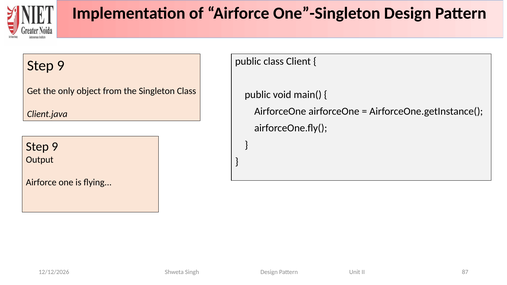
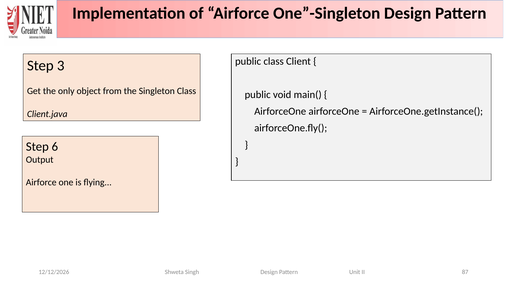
9 at (61, 66): 9 -> 3
9 at (55, 147): 9 -> 6
